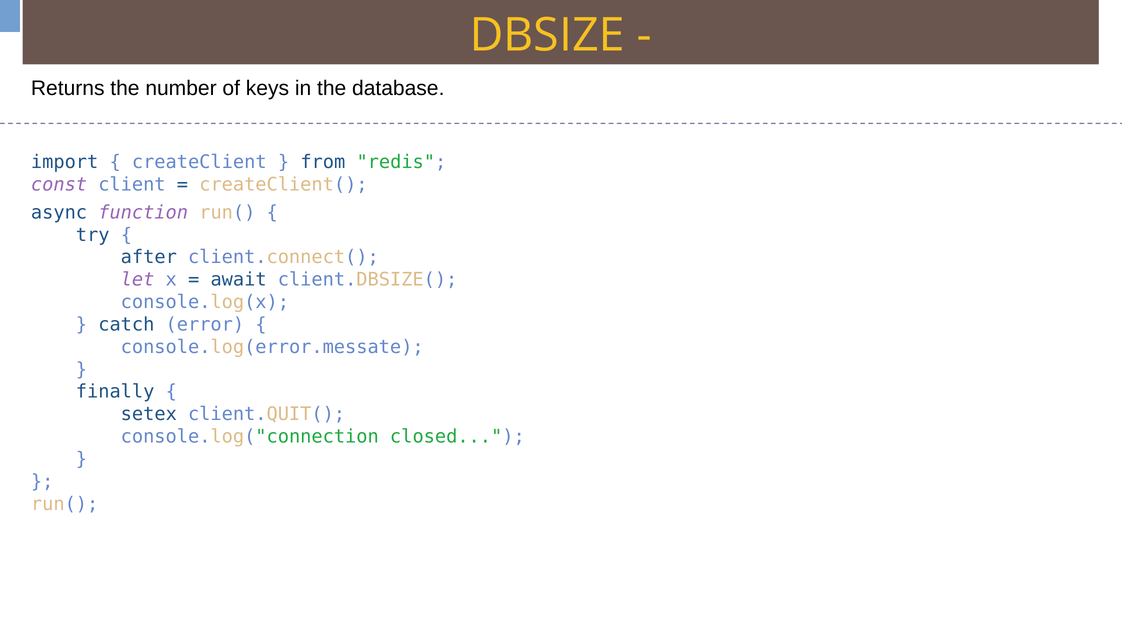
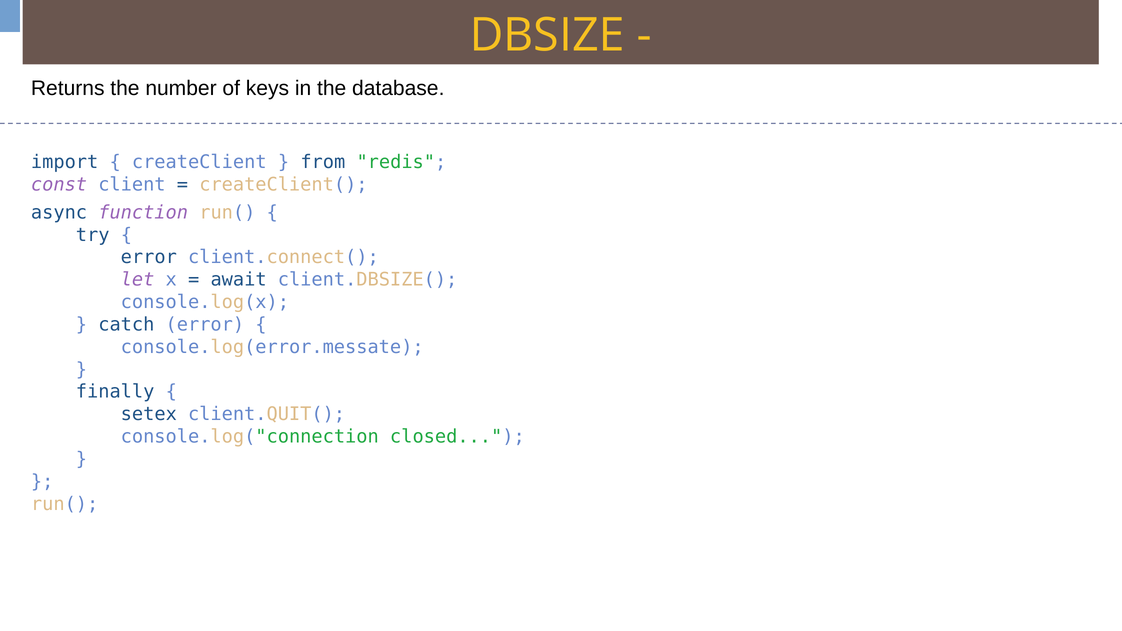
after at (149, 257): after -> error
